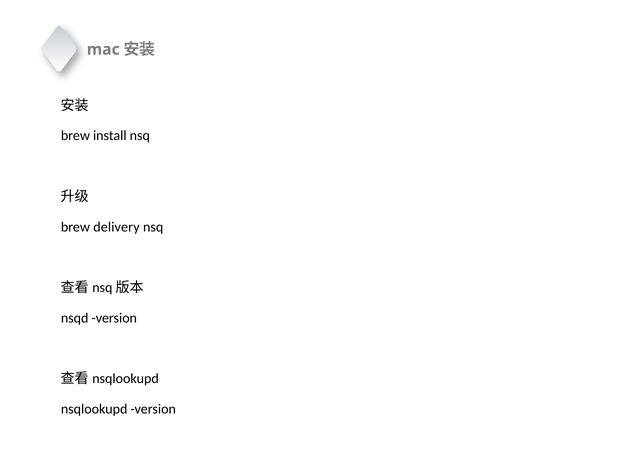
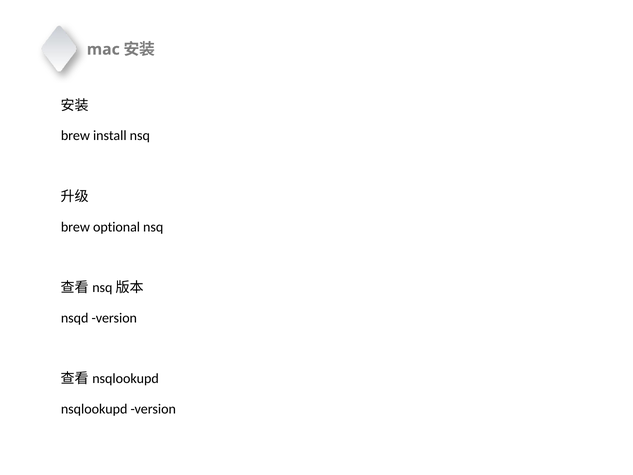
delivery: delivery -> optional
